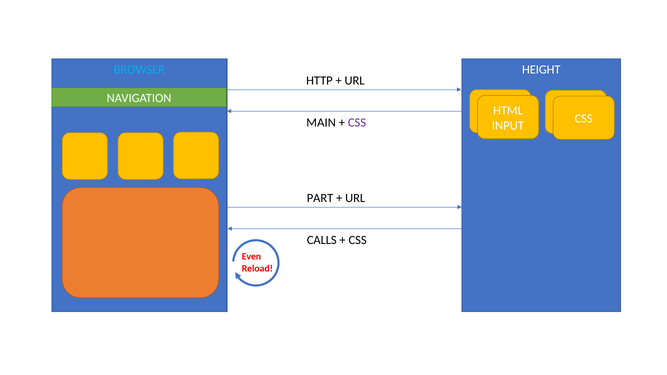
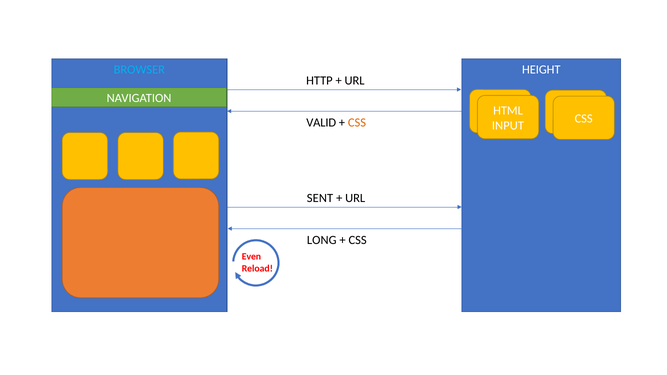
MAIN: MAIN -> VALID
CSS at (357, 123) colour: purple -> orange
PART: PART -> SENT
CALLS: CALLS -> LONG
